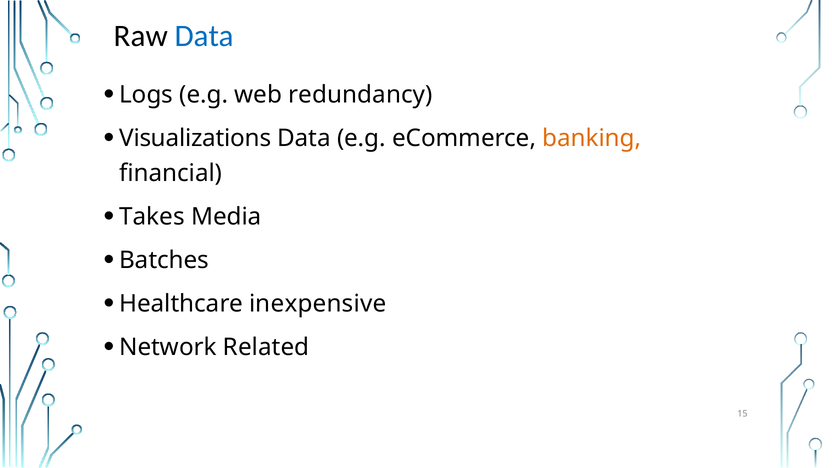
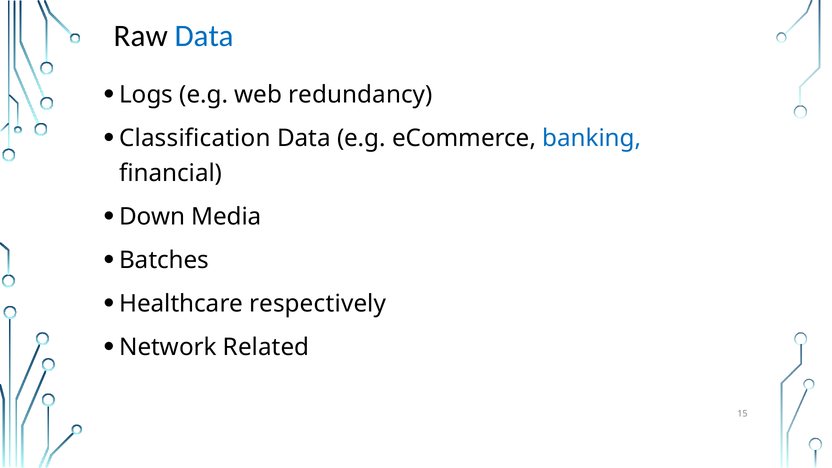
Visualizations: Visualizations -> Classification
banking colour: orange -> blue
Takes: Takes -> Down
inexpensive: inexpensive -> respectively
